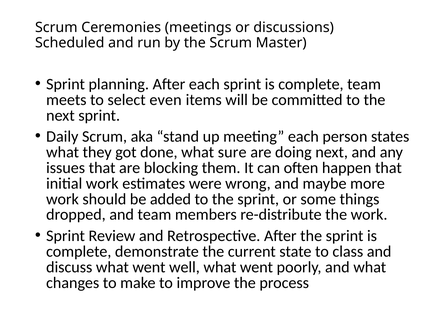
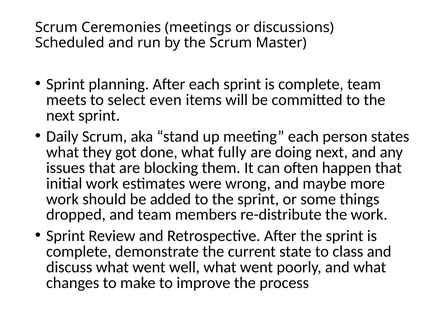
sure: sure -> fully
